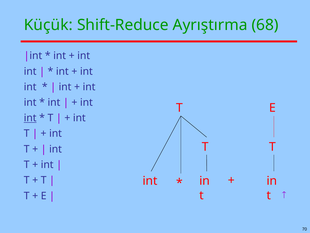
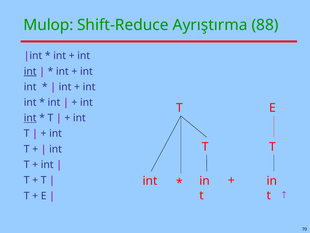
Küçük: Küçük -> Mulop
68: 68 -> 88
int at (30, 71) underline: none -> present
